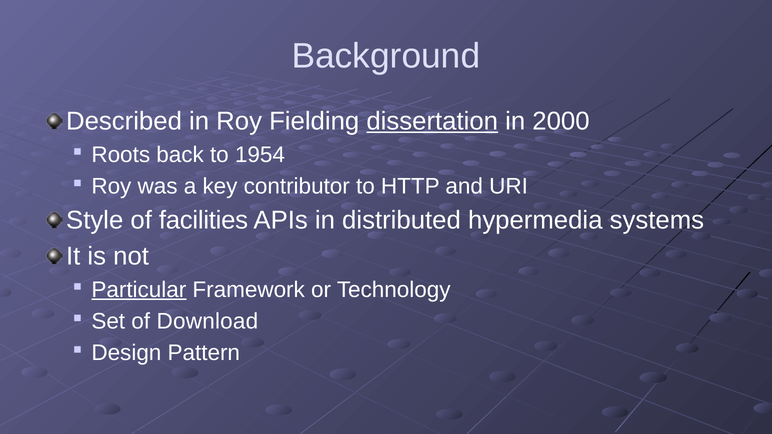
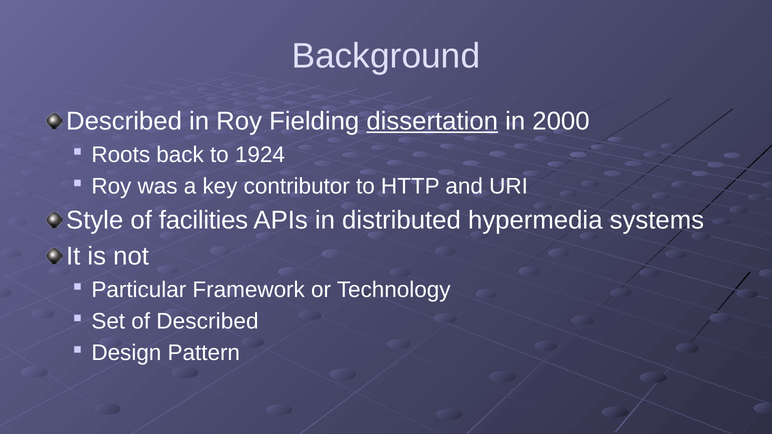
1954: 1954 -> 1924
Particular underline: present -> none
of Download: Download -> Described
